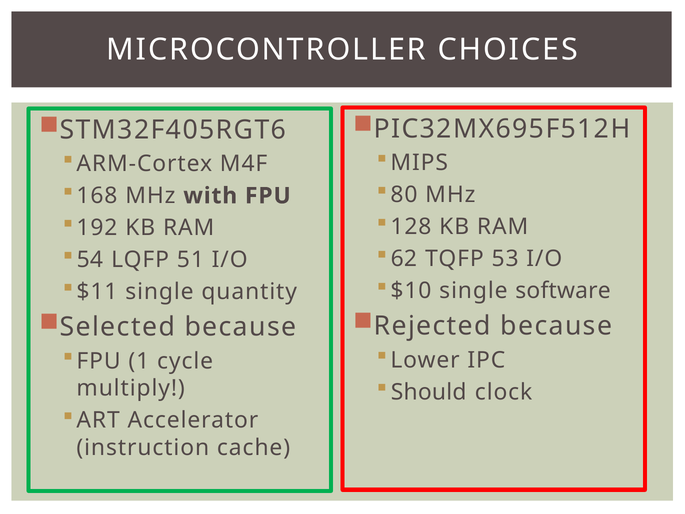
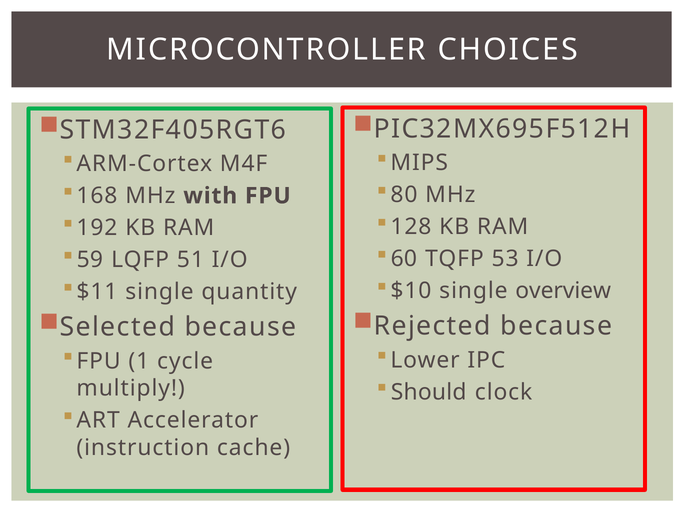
62: 62 -> 60
54: 54 -> 59
software: software -> overview
